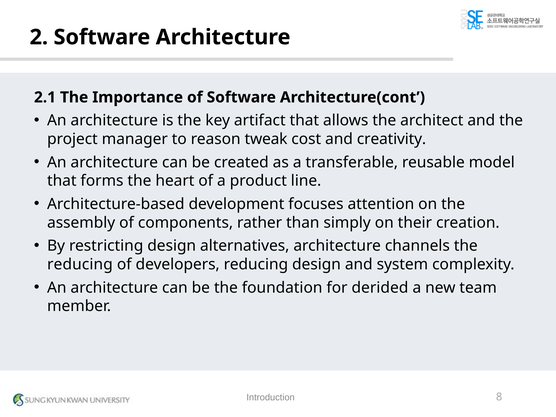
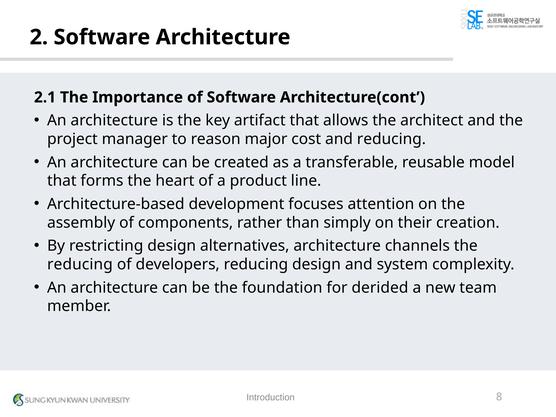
tweak: tweak -> major
and creativity: creativity -> reducing
